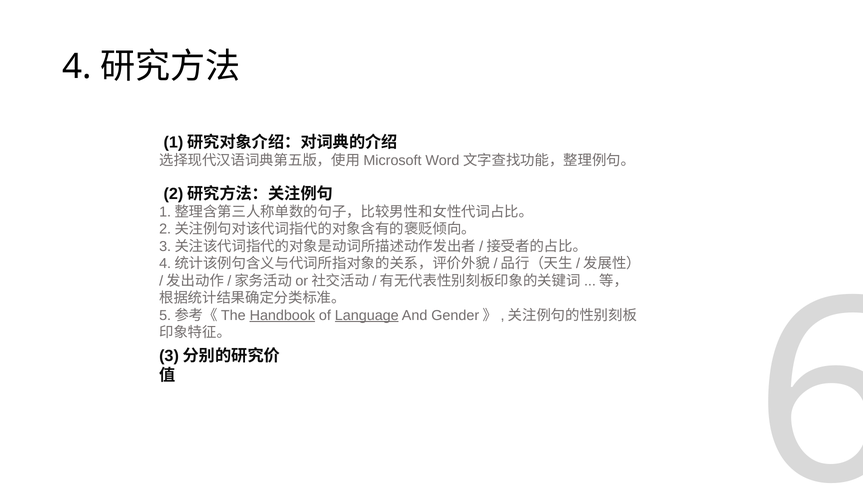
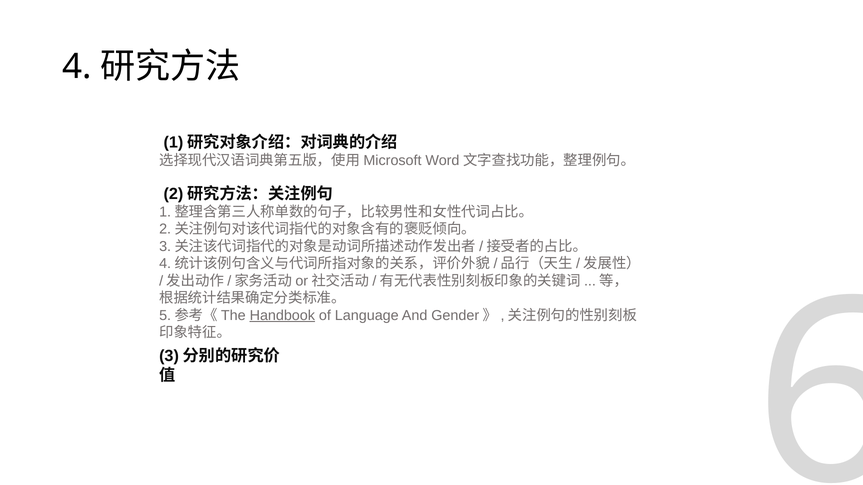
Language underline: present -> none
